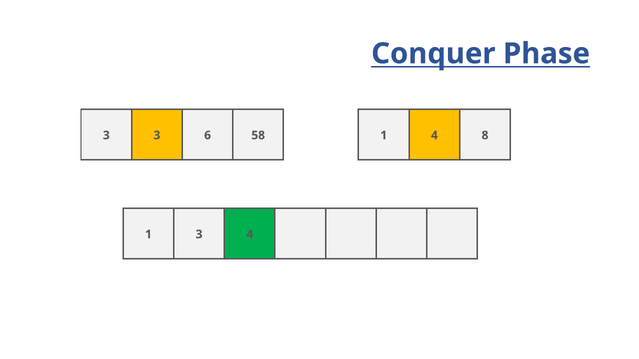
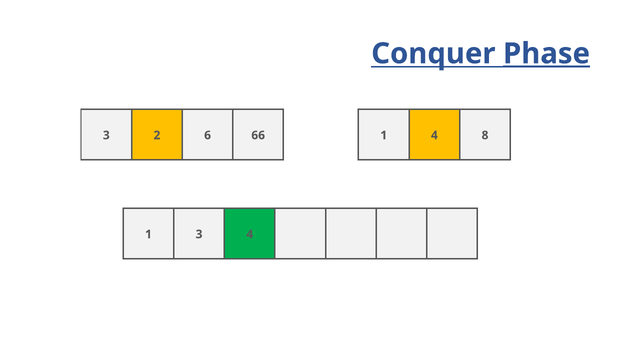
Phase underline: none -> present
3 3: 3 -> 2
58: 58 -> 66
